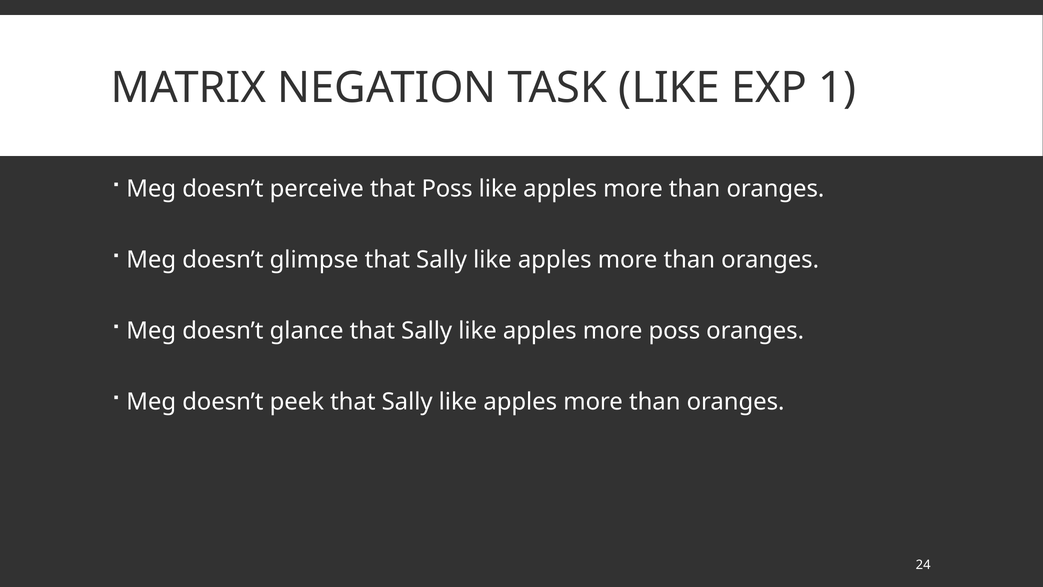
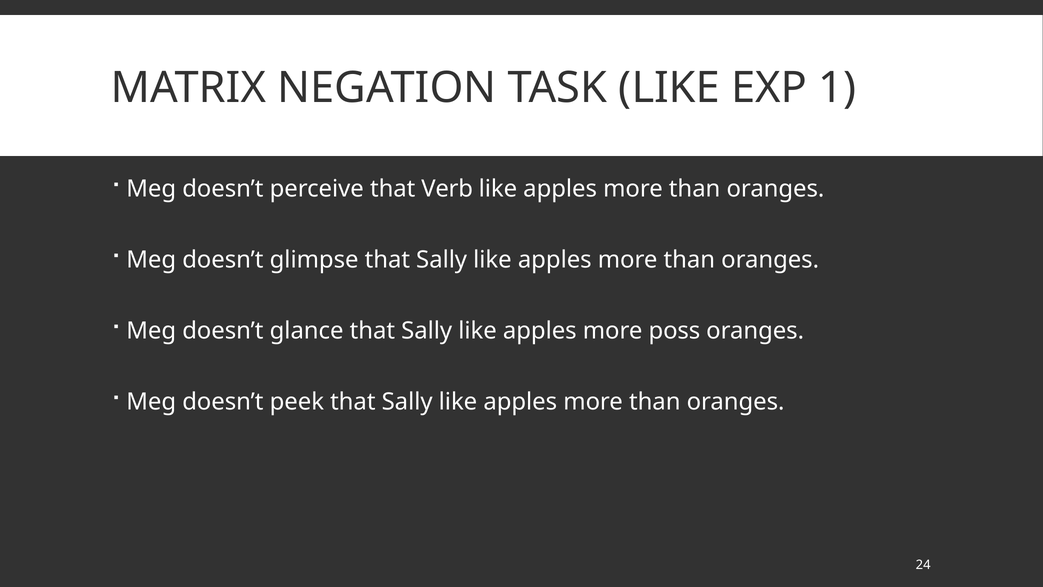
that Poss: Poss -> Verb
